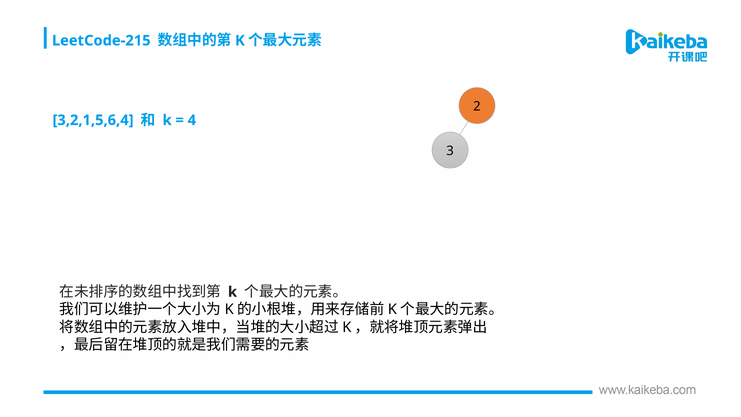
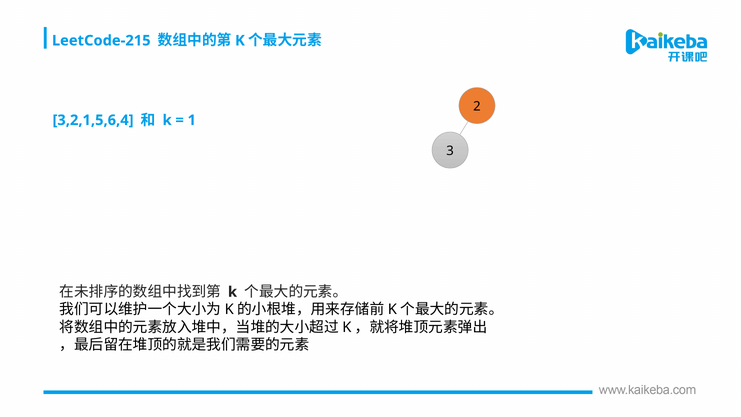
4: 4 -> 1
